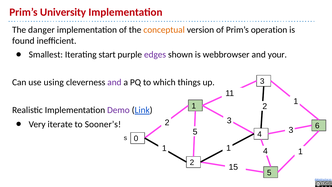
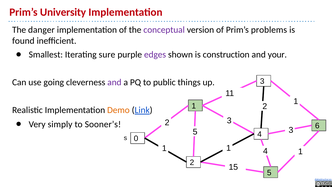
conceptual colour: orange -> purple
operation: operation -> problems
start: start -> sure
webbrowser: webbrowser -> construction
using: using -> going
which: which -> public
Demo colour: purple -> orange
iterate: iterate -> simply
